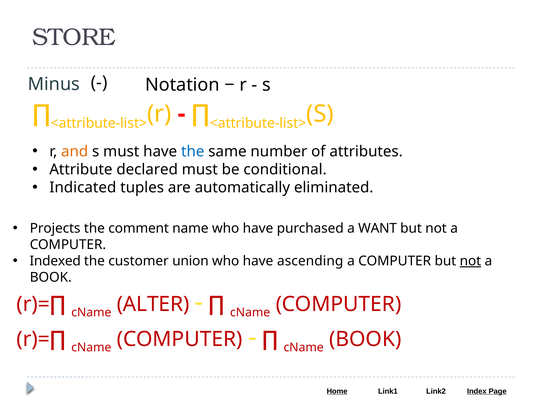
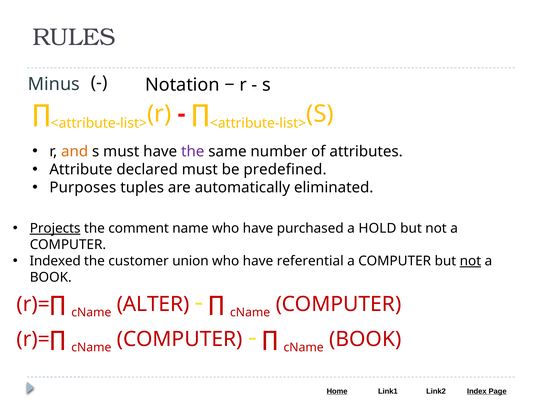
STORE: STORE -> RULES
the at (193, 151) colour: blue -> purple
conditional: conditional -> predefined
Indicated: Indicated -> Purposes
Projects underline: none -> present
WANT: WANT -> HOLD
ascending: ascending -> referential
